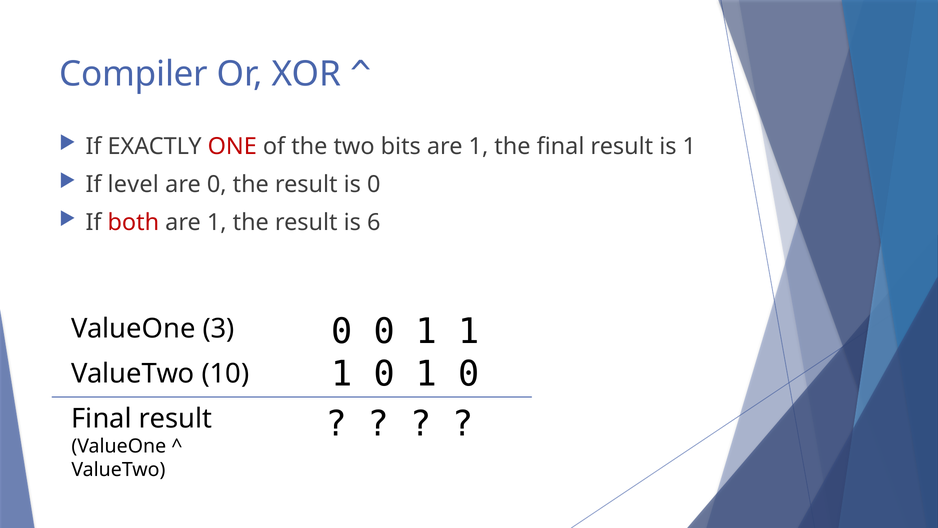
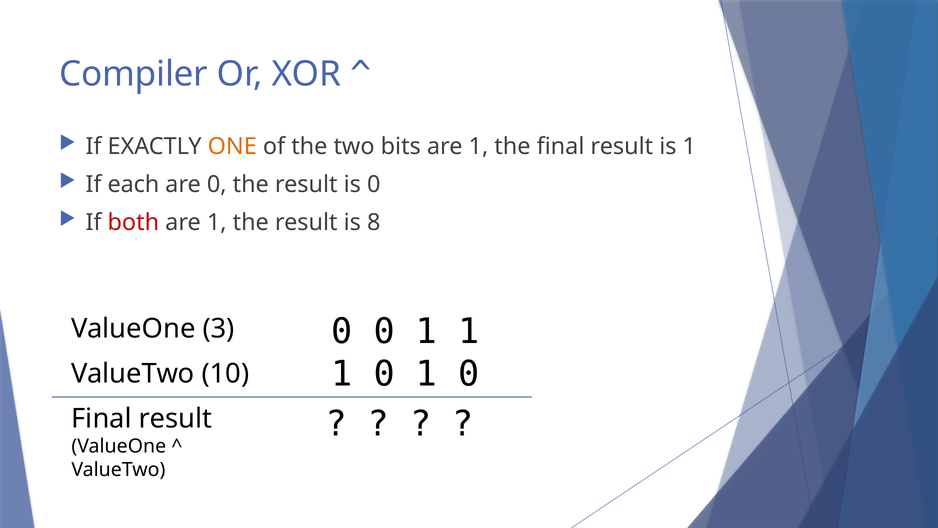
ONE colour: red -> orange
level: level -> each
6: 6 -> 8
